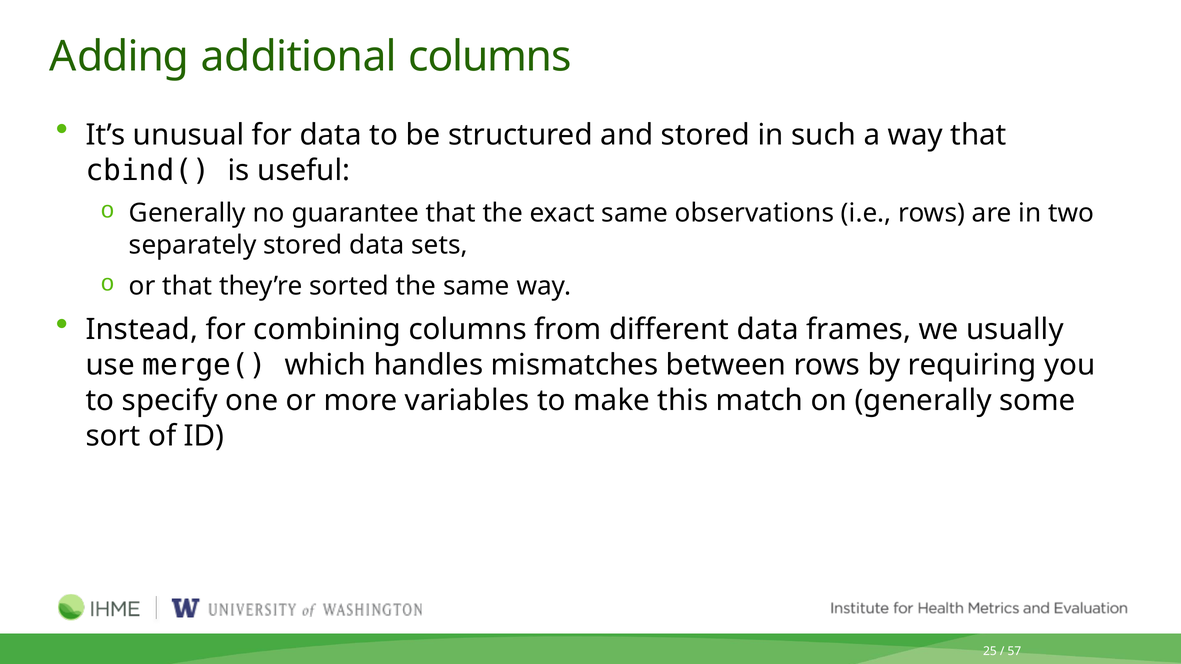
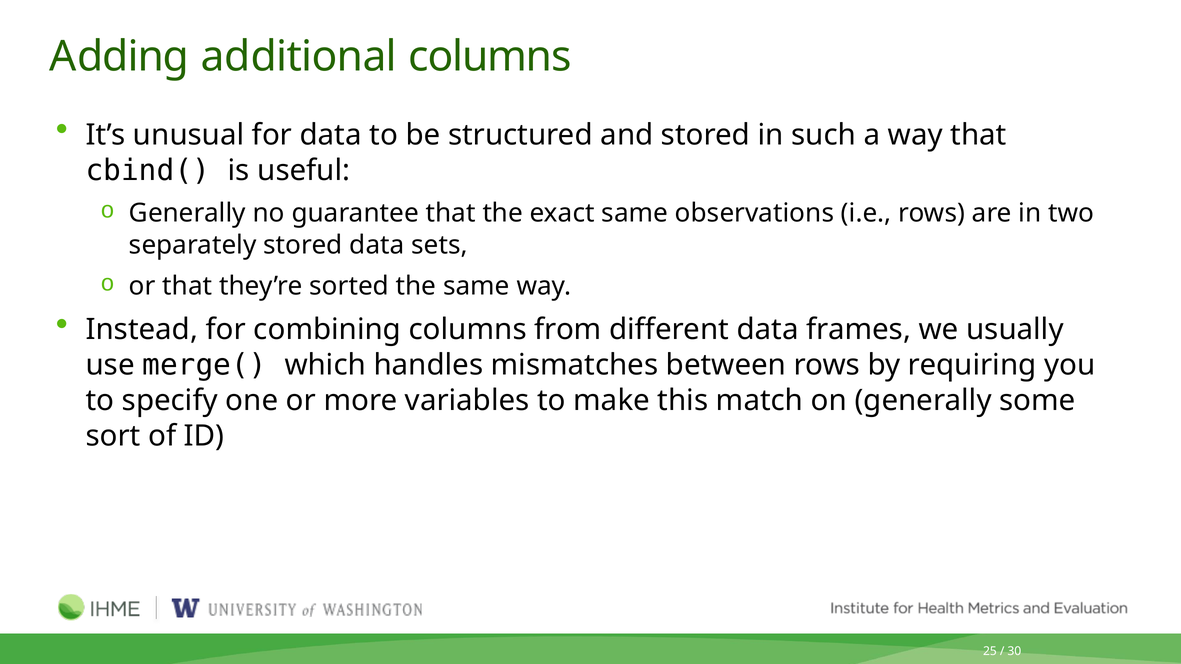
57: 57 -> 30
